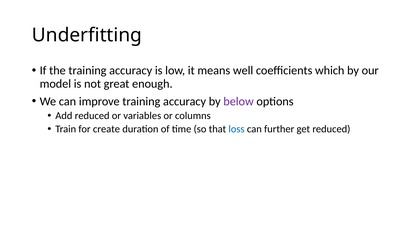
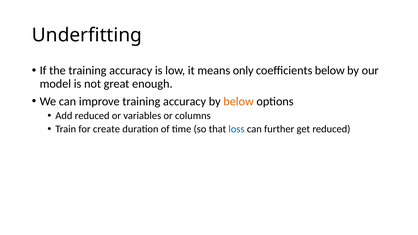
well: well -> only
coefficients which: which -> below
below at (239, 101) colour: purple -> orange
